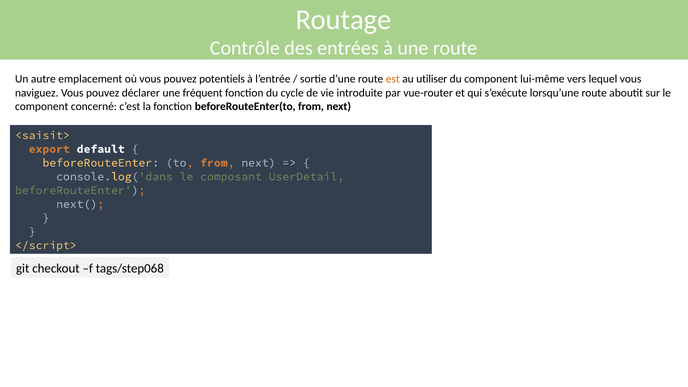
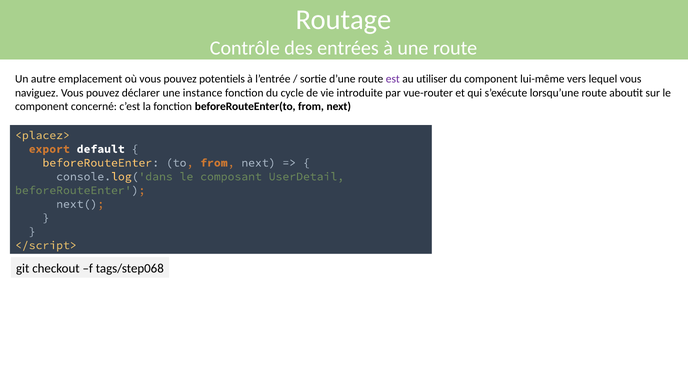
est colour: orange -> purple
fréquent: fréquent -> instance
<saisit>: <saisit> -> <placez>
